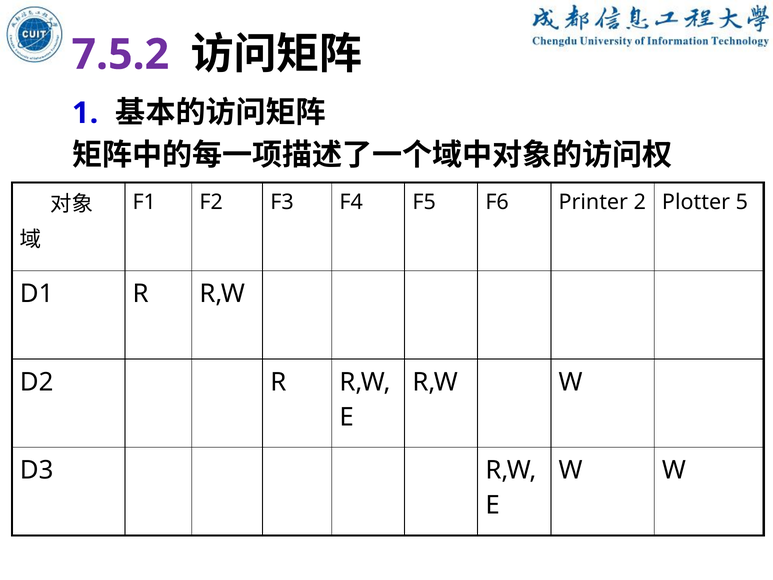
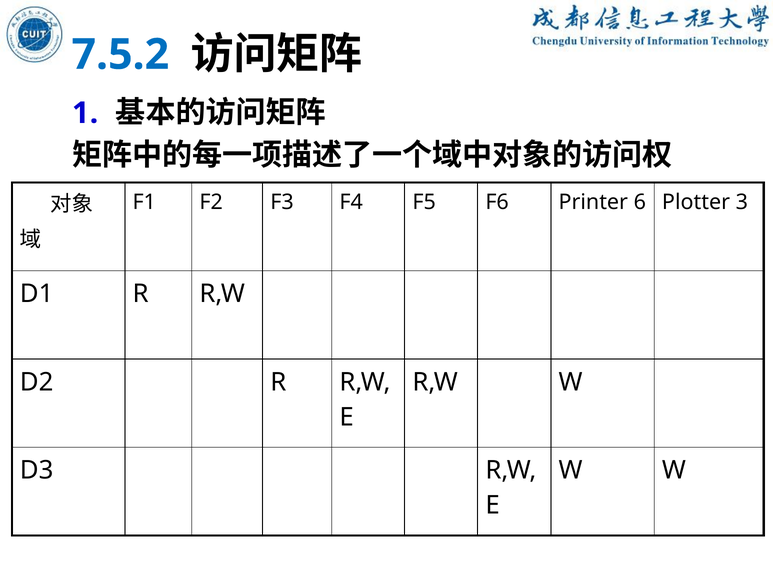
7.5.2 colour: purple -> blue
2: 2 -> 6
5: 5 -> 3
